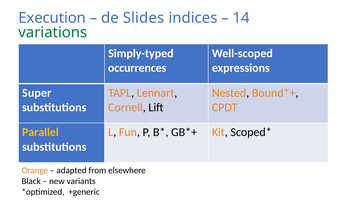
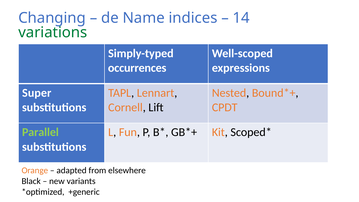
Execution: Execution -> Changing
Slides: Slides -> Name
Parallel colour: yellow -> light green
